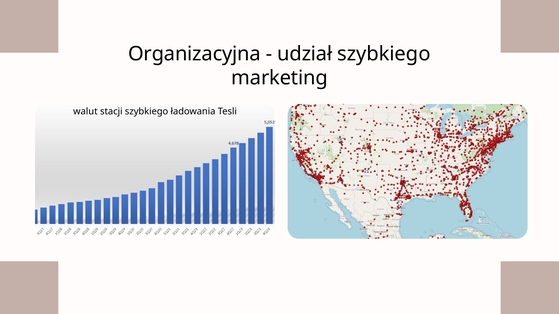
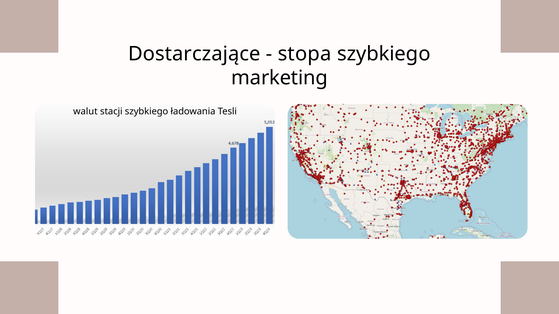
Organizacyjna: Organizacyjna -> Dostarczające
udział: udział -> stopa
